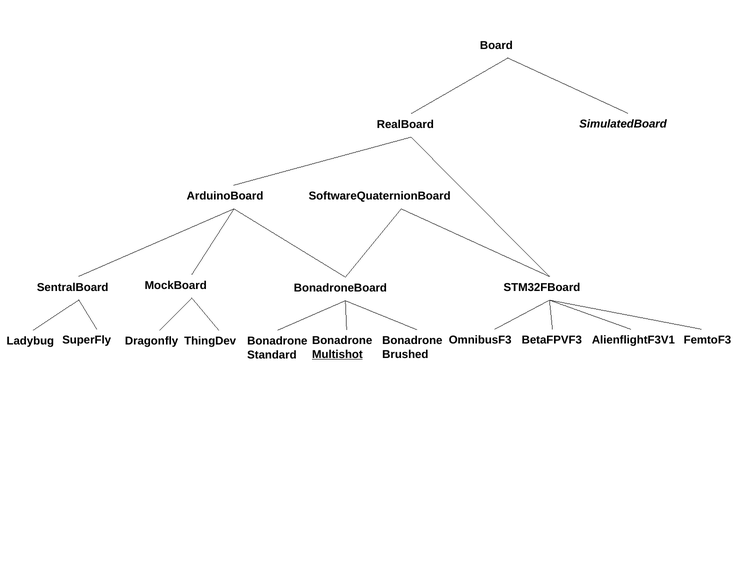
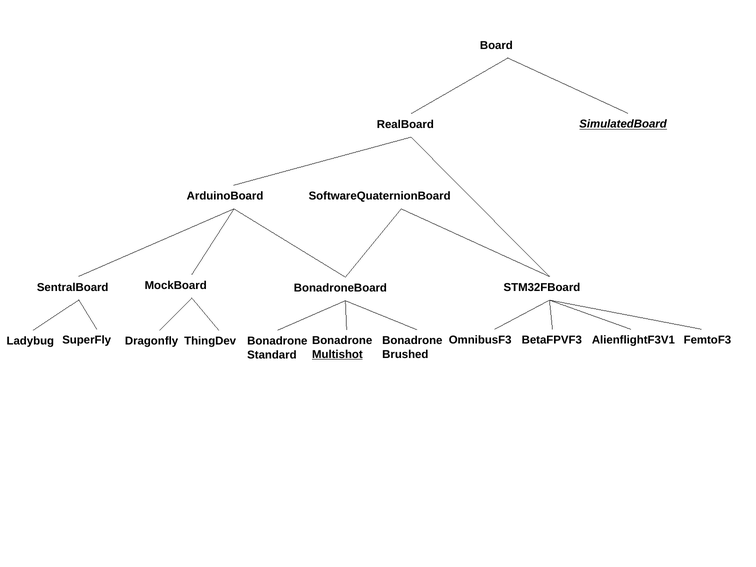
SimulatedBoard underline: none -> present
